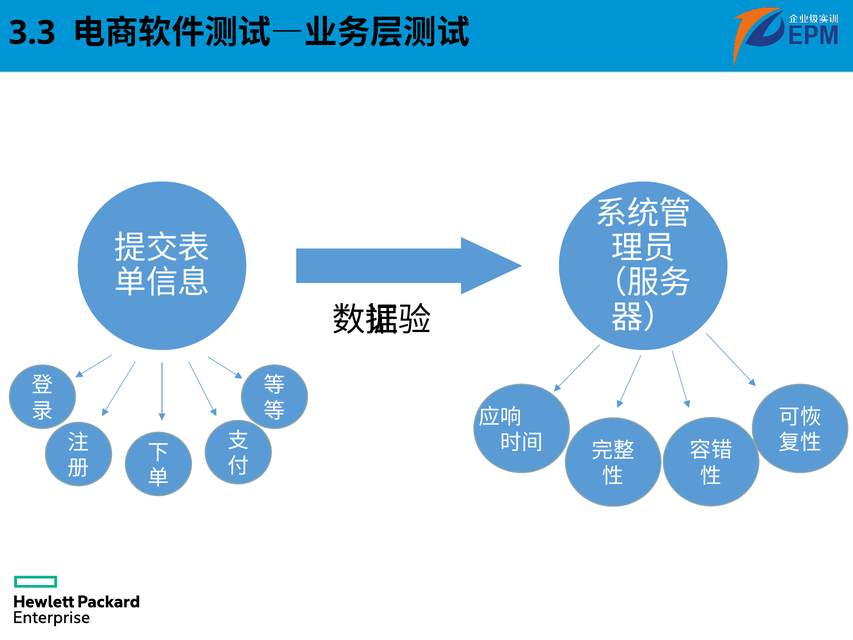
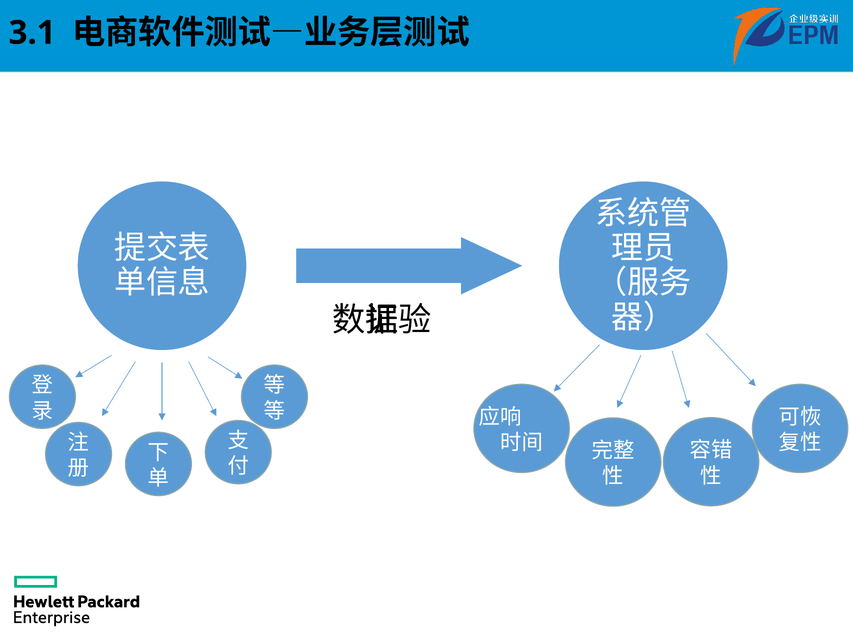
3.3: 3.3 -> 3.1
